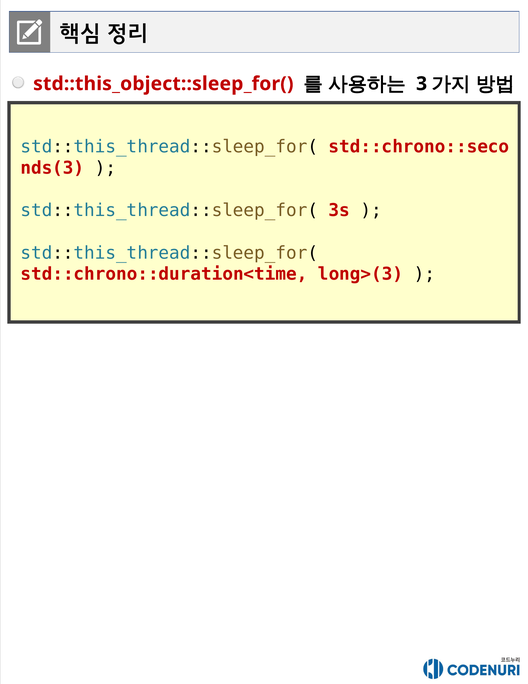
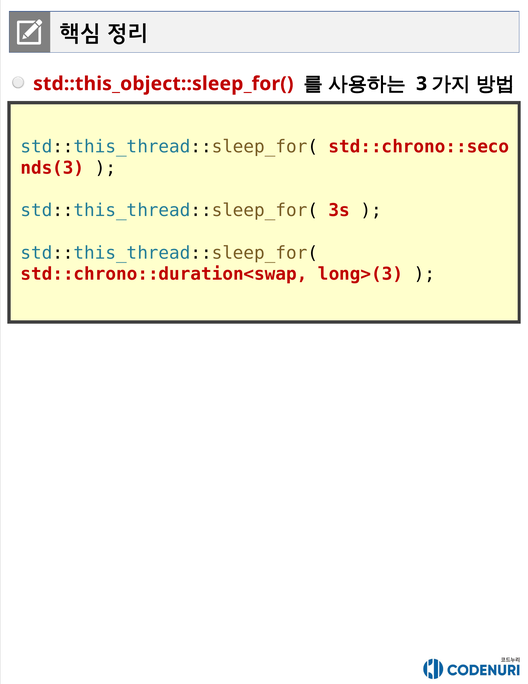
std::chrono::duration<time: std::chrono::duration<time -> std::chrono::duration<swap
